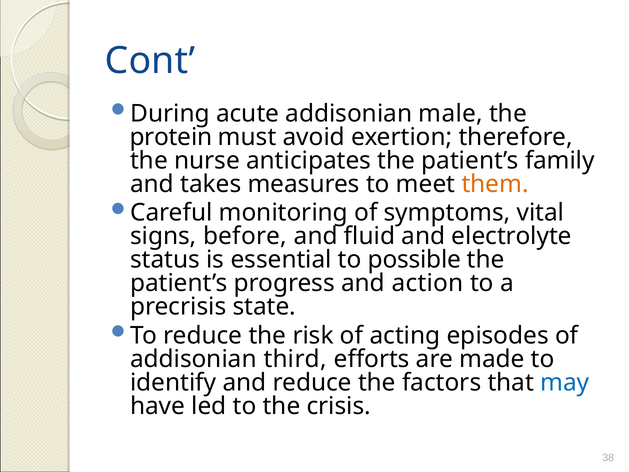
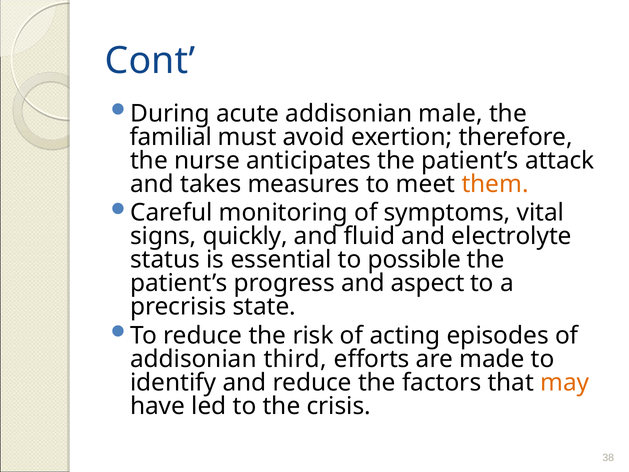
protein: protein -> familial
family: family -> attack
before: before -> quickly
action: action -> aspect
may colour: blue -> orange
